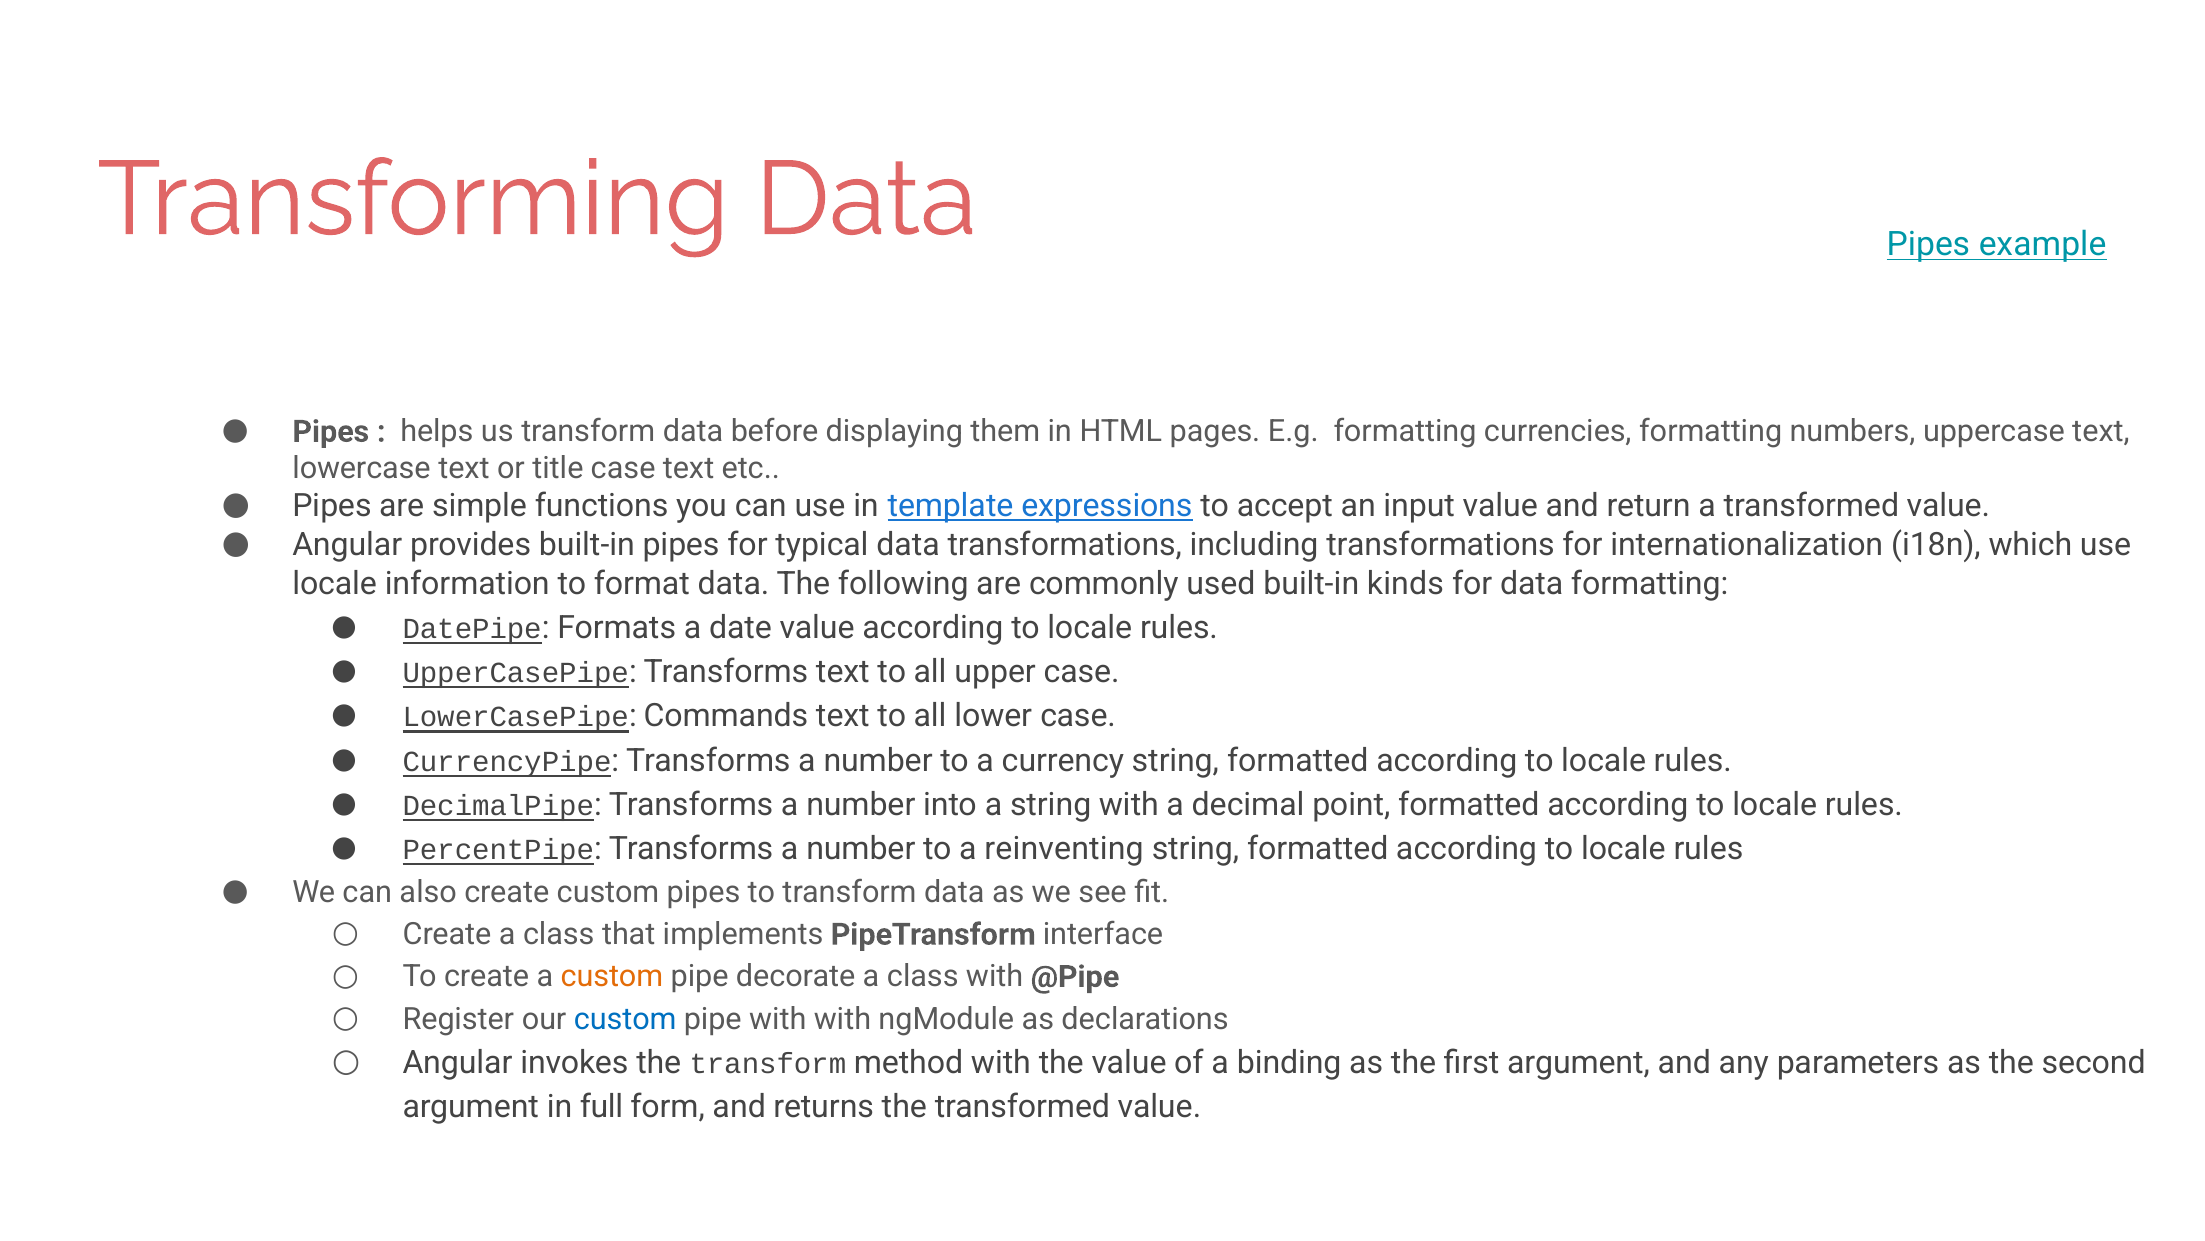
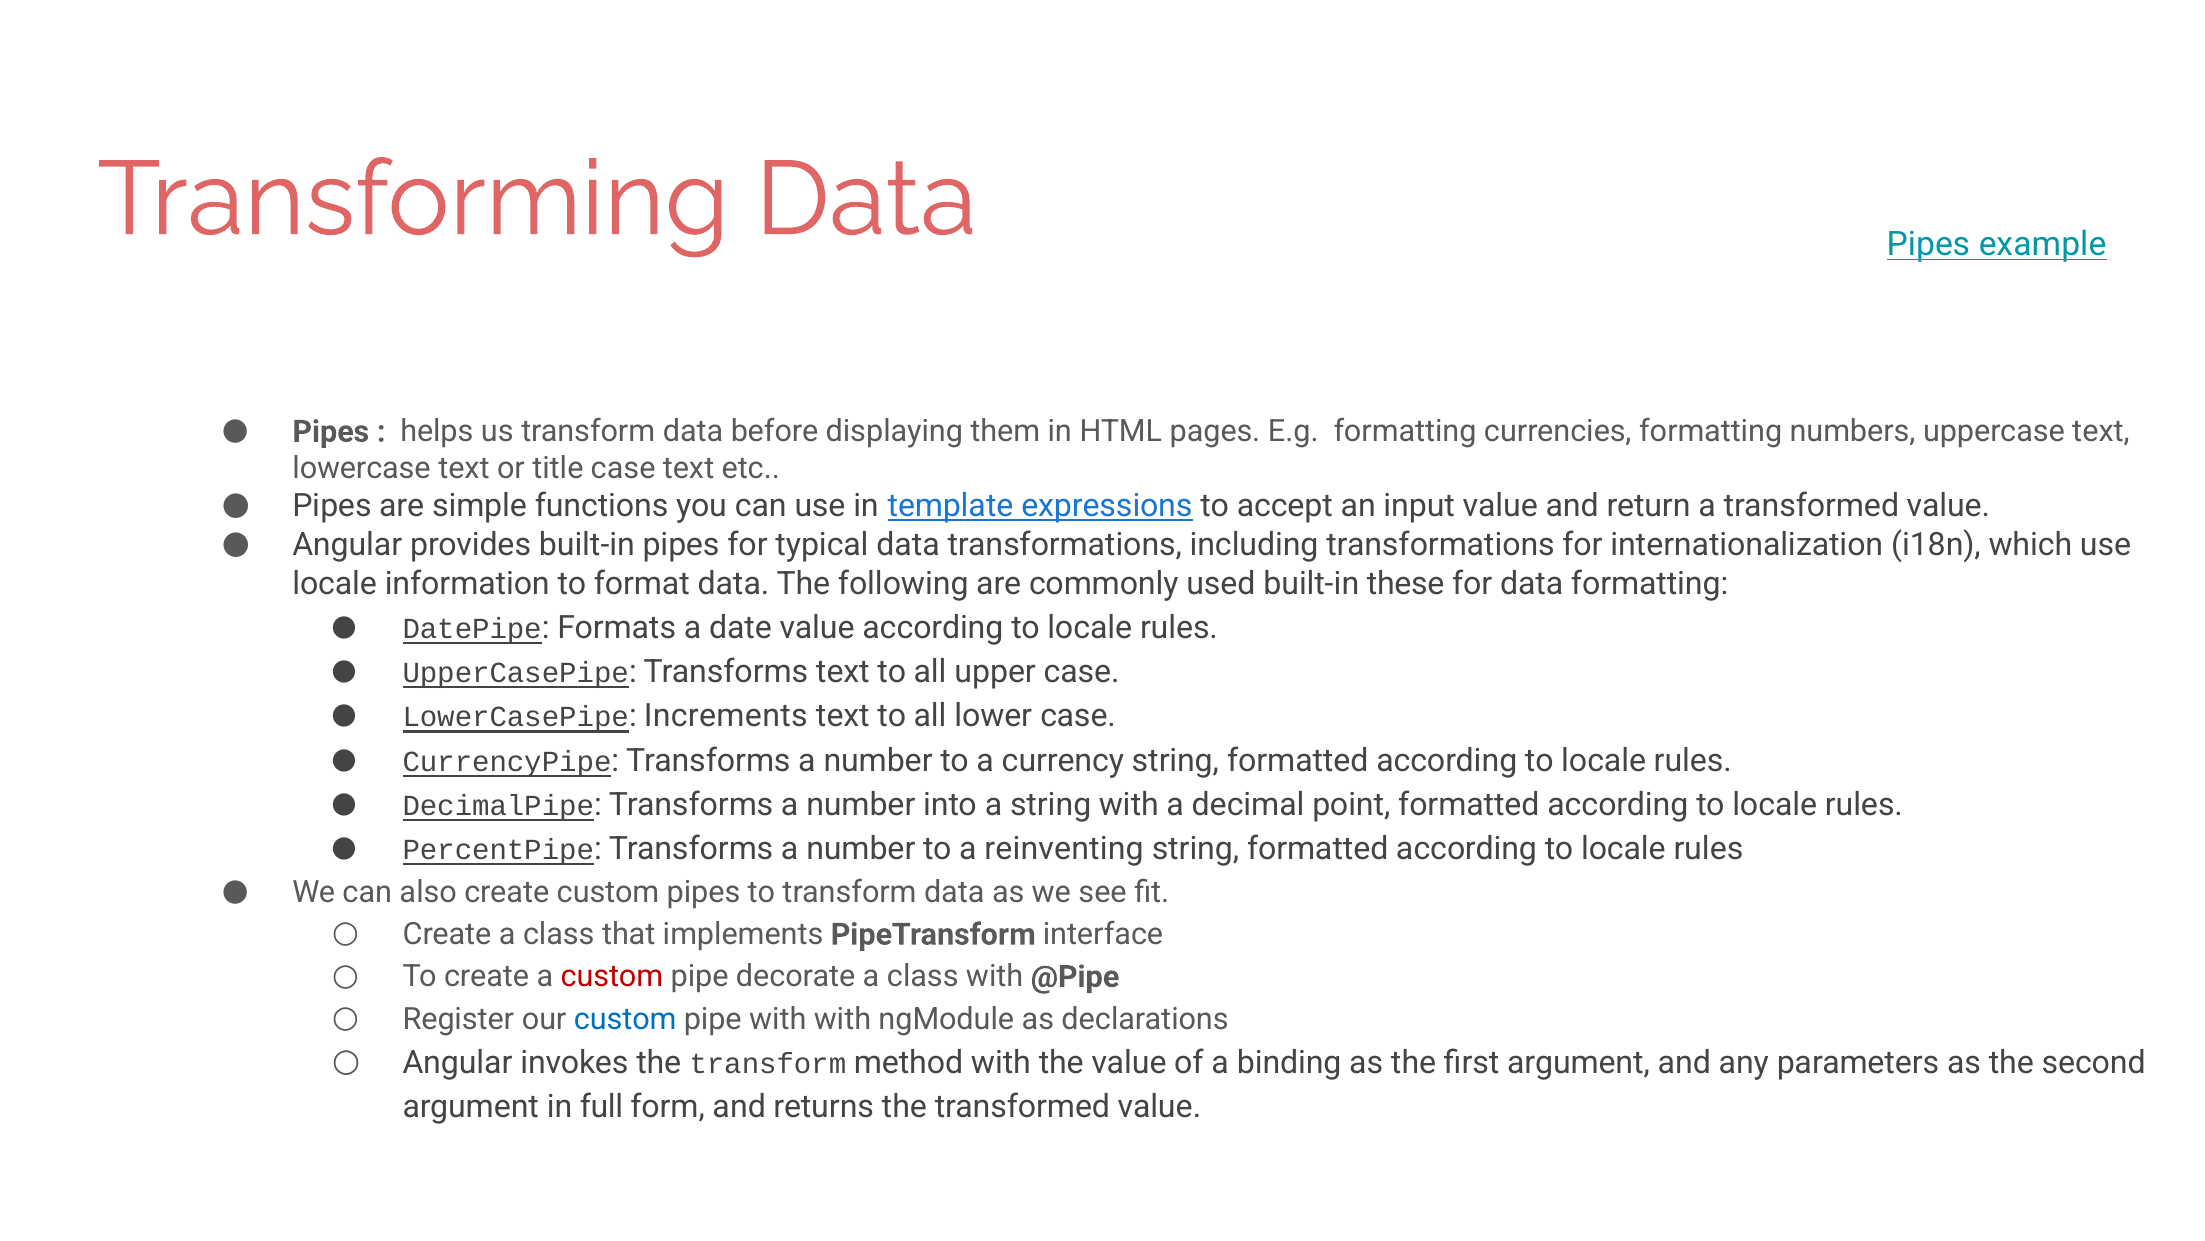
kinds: kinds -> these
Commands: Commands -> Increments
custom at (612, 976) colour: orange -> red
